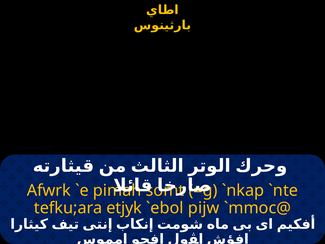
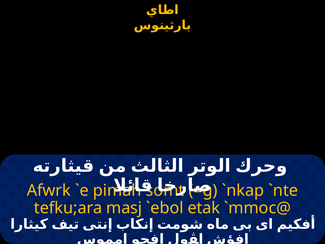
etjyk: etjyk -> masj
pijw: pijw -> etak
